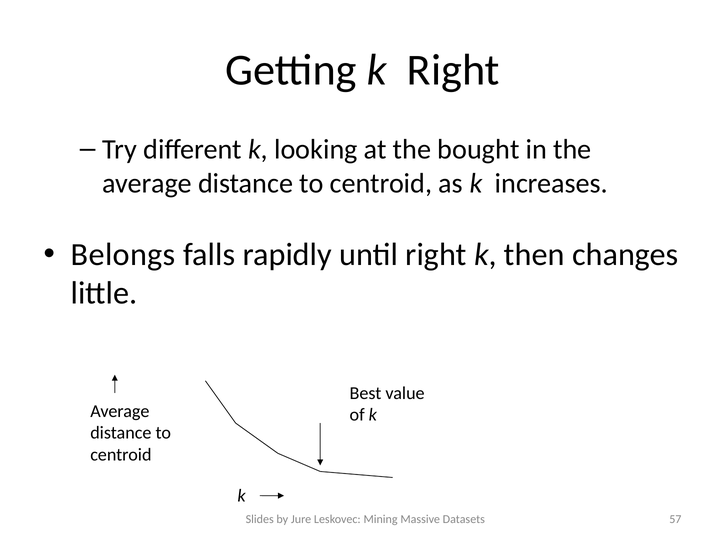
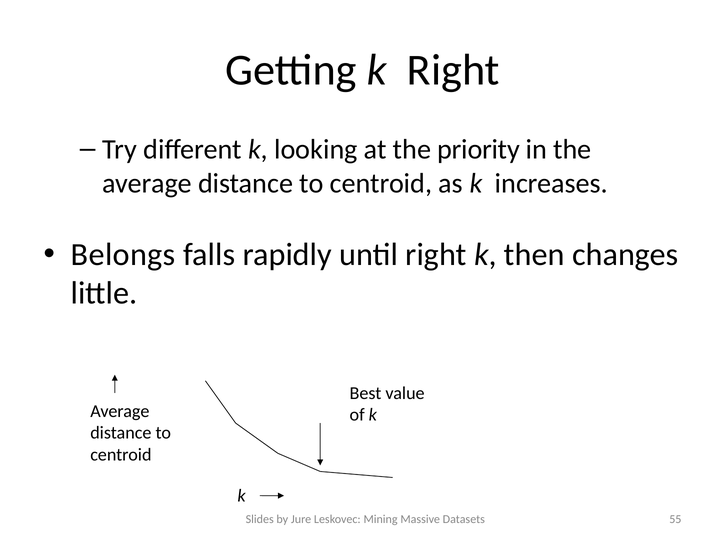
bought: bought -> priority
57: 57 -> 55
